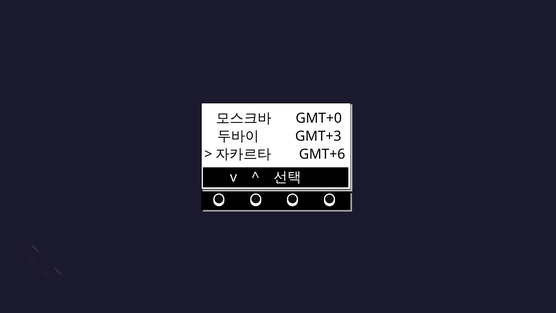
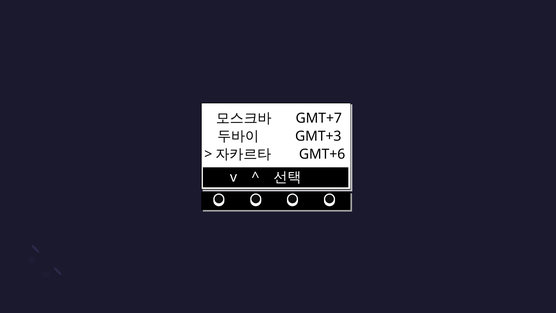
GMT+0: GMT+0 -> GMT+7
